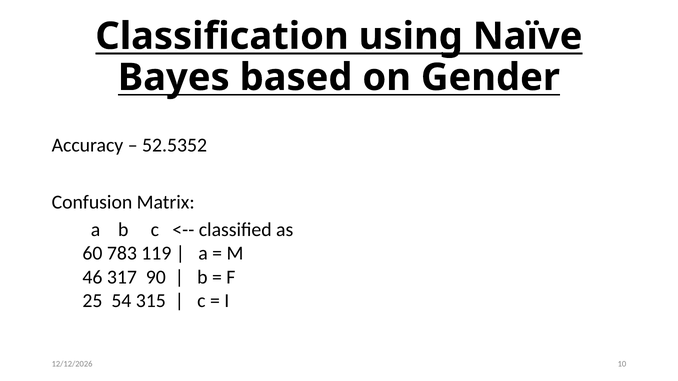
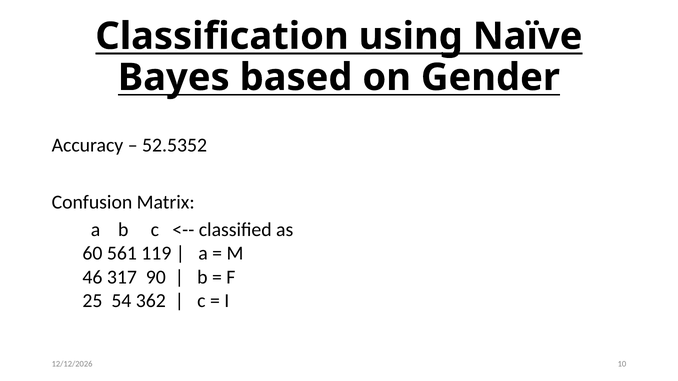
783: 783 -> 561
315: 315 -> 362
